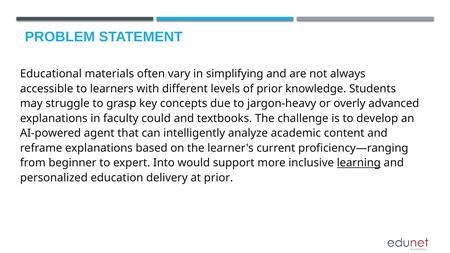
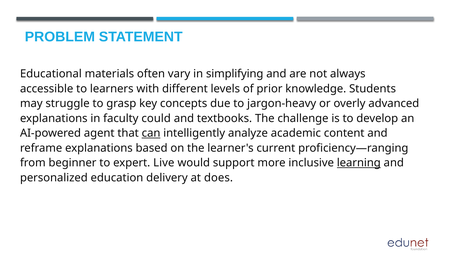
can underline: none -> present
Into: Into -> Live
at prior: prior -> does
